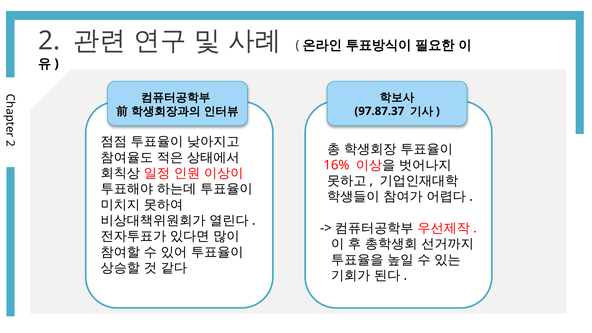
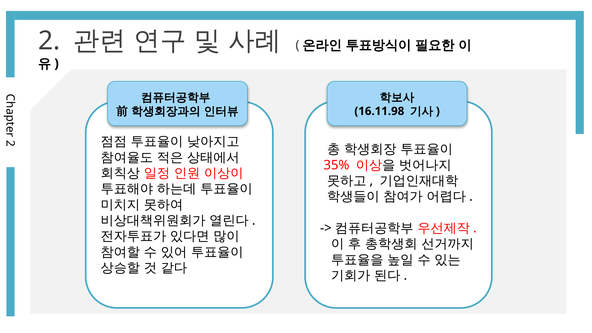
97.87.37: 97.87.37 -> 16.11.98
16%: 16% -> 35%
